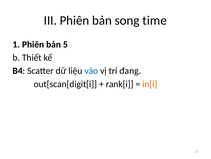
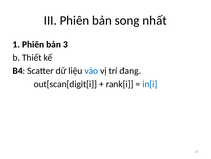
time: time -> nhất
5: 5 -> 3
in[i colour: orange -> blue
